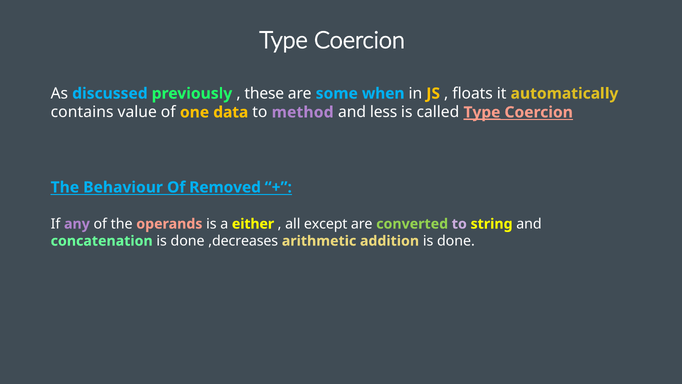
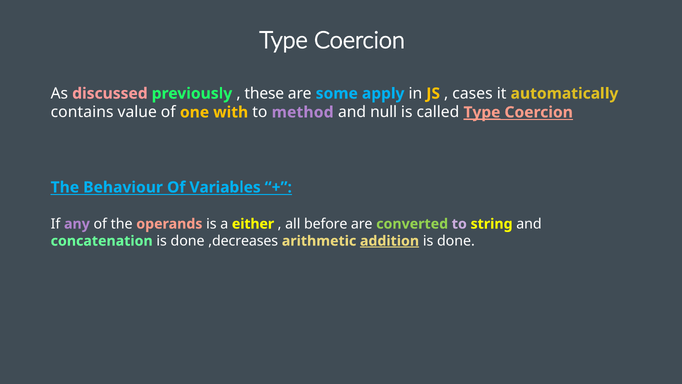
discussed colour: light blue -> pink
when: when -> apply
floats: floats -> cases
data: data -> with
less: less -> null
Removed: Removed -> Variables
except: except -> before
addition underline: none -> present
